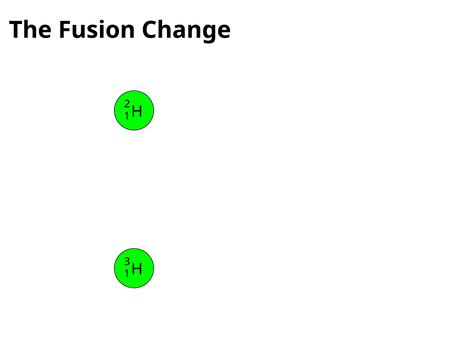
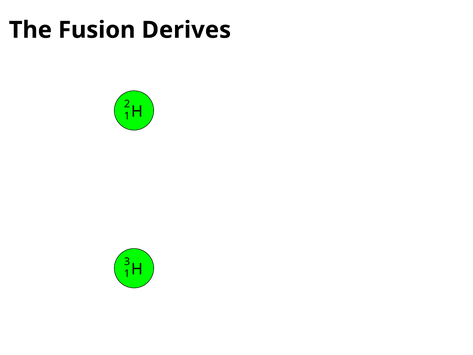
Change: Change -> Derives
